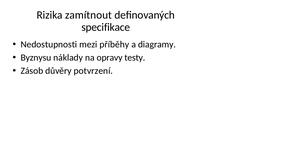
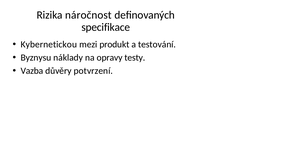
zamítnout: zamítnout -> náročnost
Nedostupnosti: Nedostupnosti -> Kybernetickou
příběhy: příběhy -> produkt
diagramy: diagramy -> testování
Zásob: Zásob -> Vazba
